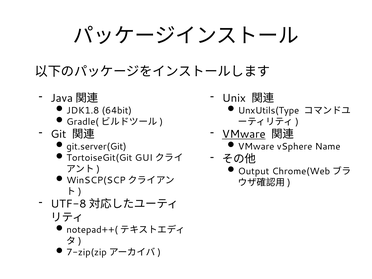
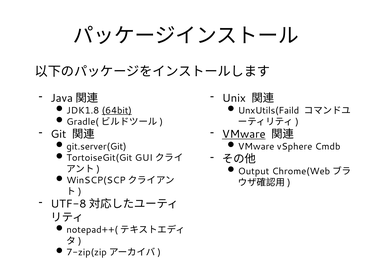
64bit underline: none -> present
UnxUtils(Type: UnxUtils(Type -> UnxUtils(Faild
Name: Name -> Cmdb
